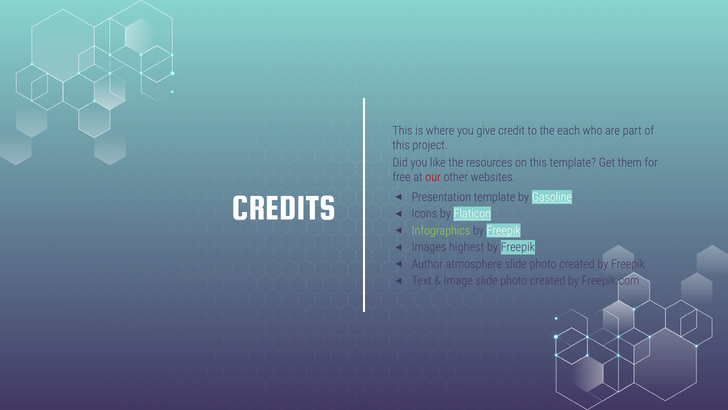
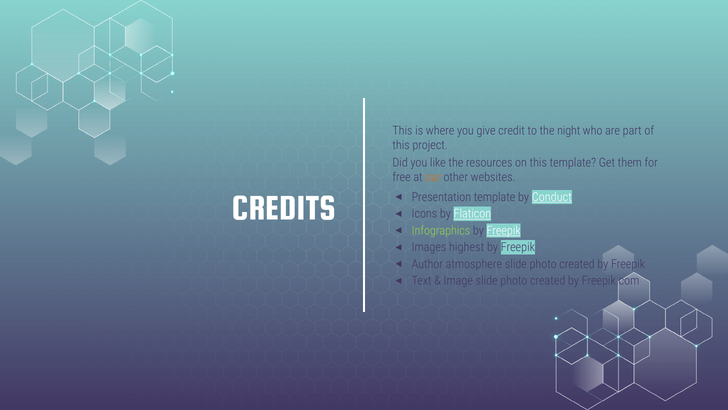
each: each -> night
our colour: red -> orange
Gasoline: Gasoline -> Conduct
